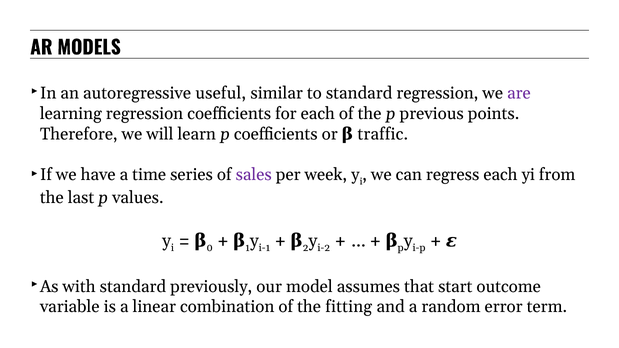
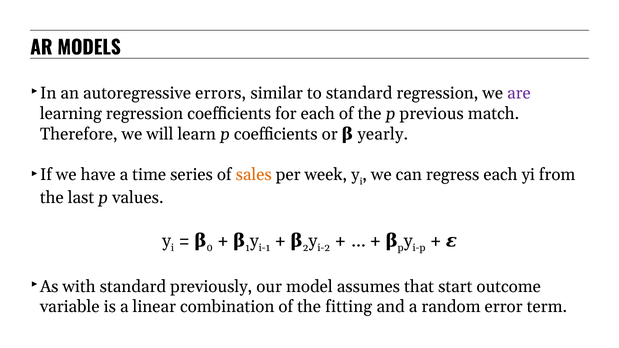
useful: useful -> errors
points: points -> match
traffic: traffic -> yearly
sales colour: purple -> orange
